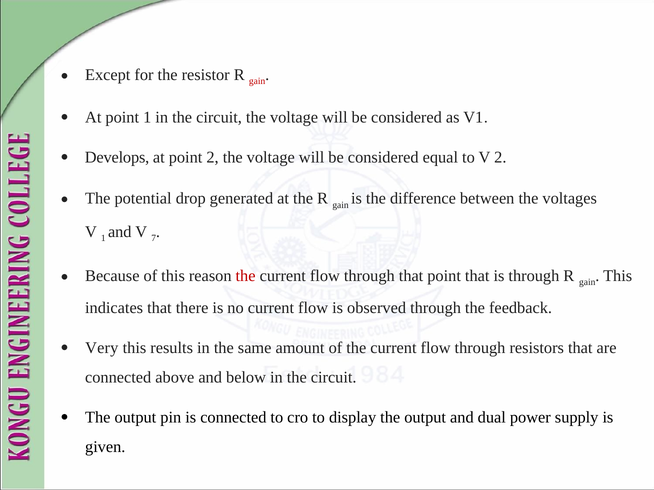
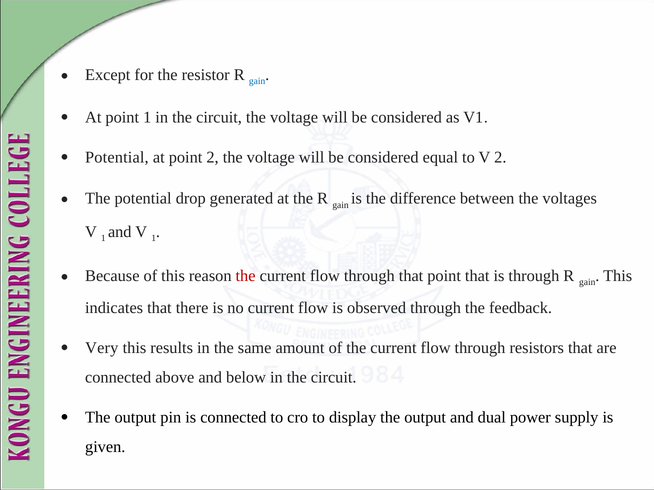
gain at (257, 81) colour: red -> blue
Develops at (117, 158): Develops -> Potential
and V 7: 7 -> 1
